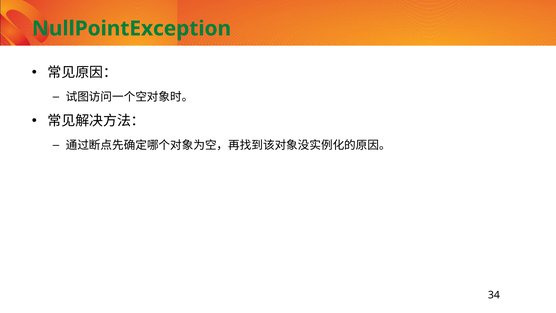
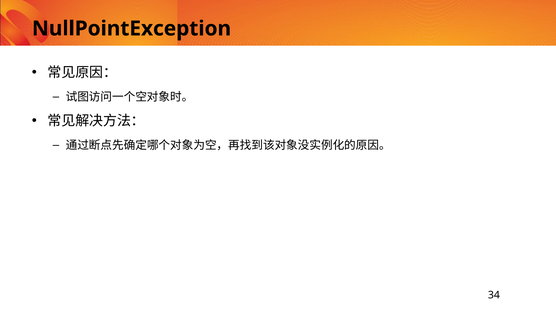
NullPointException colour: green -> black
